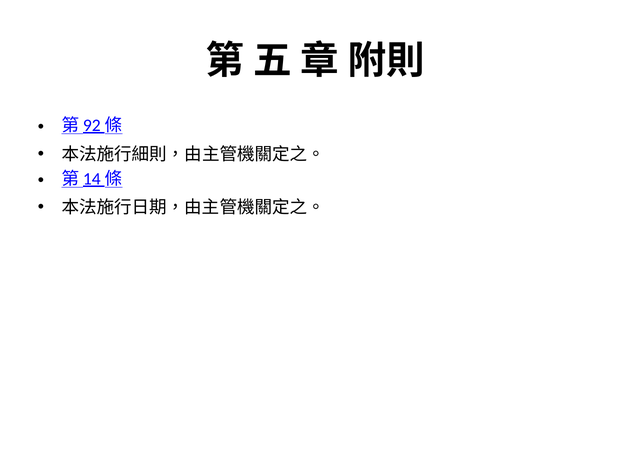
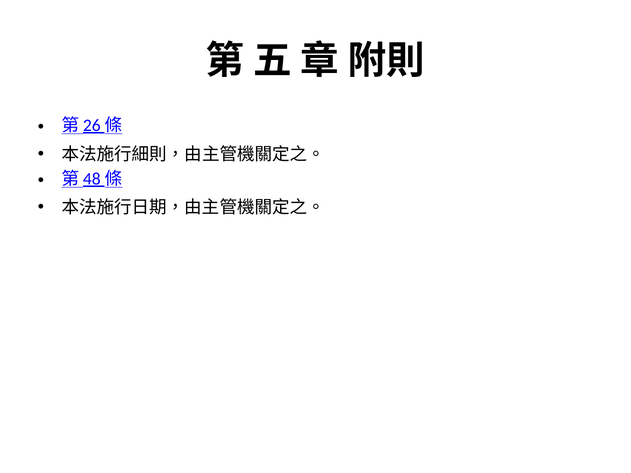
92: 92 -> 26
14: 14 -> 48
